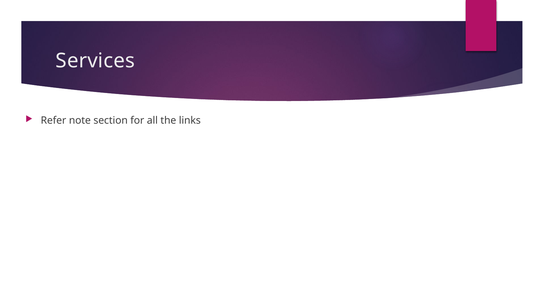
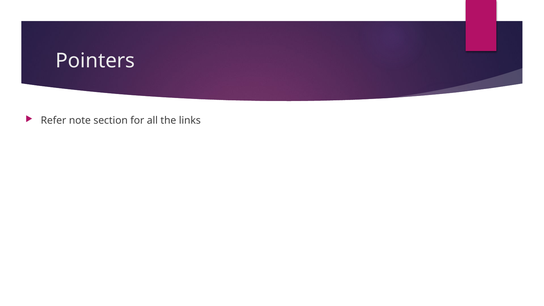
Services: Services -> Pointers
